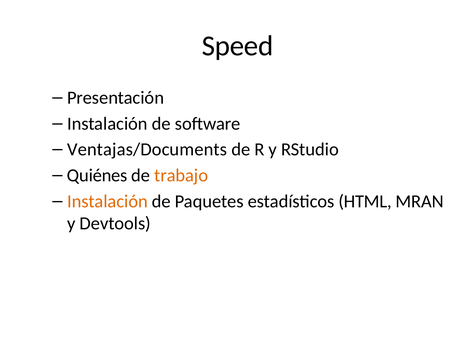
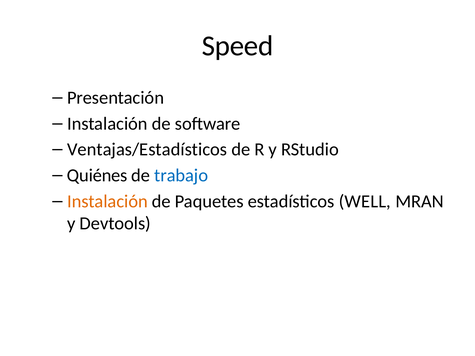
Ventajas/Documents: Ventajas/Documents -> Ventajas/Estadísticos
trabajo colour: orange -> blue
HTML: HTML -> WELL
